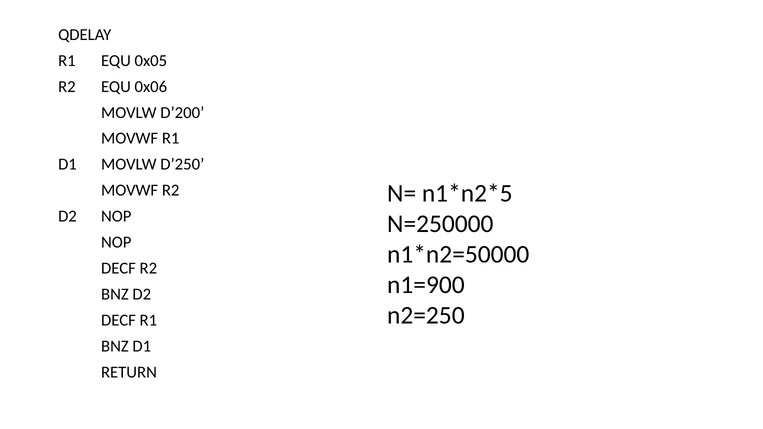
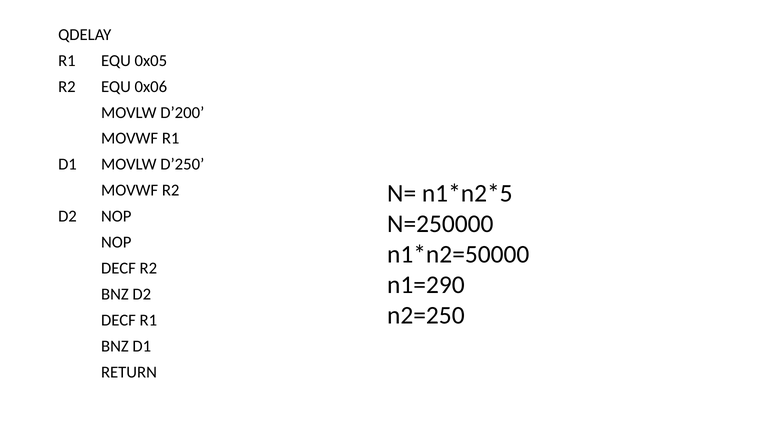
n1=900: n1=900 -> n1=290
